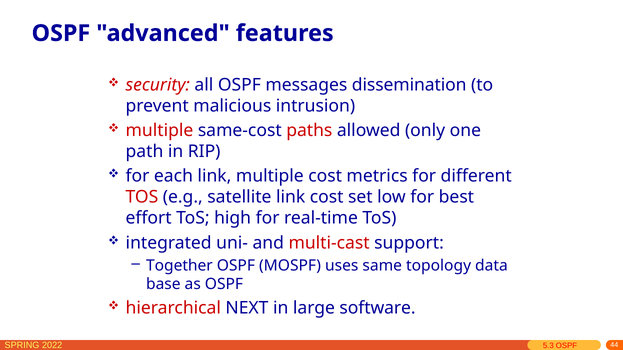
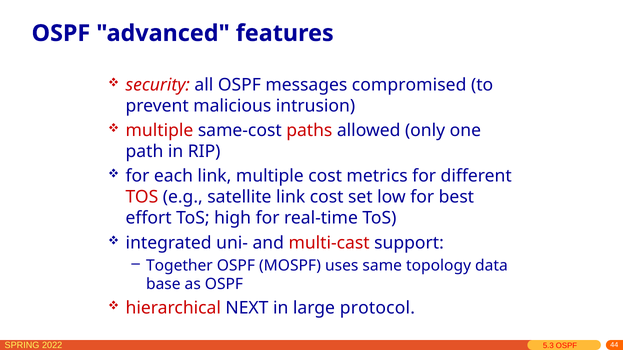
dissemination: dissemination -> compromised
software: software -> protocol
